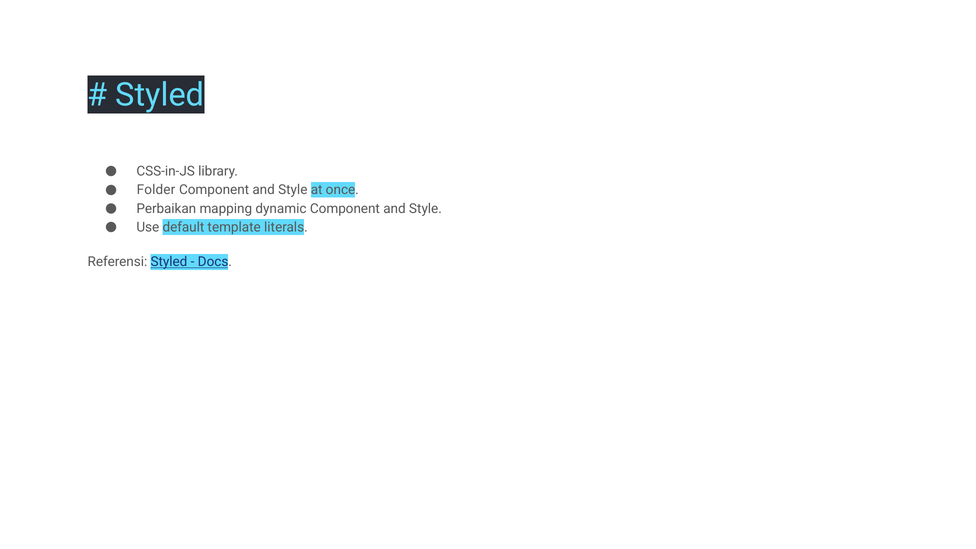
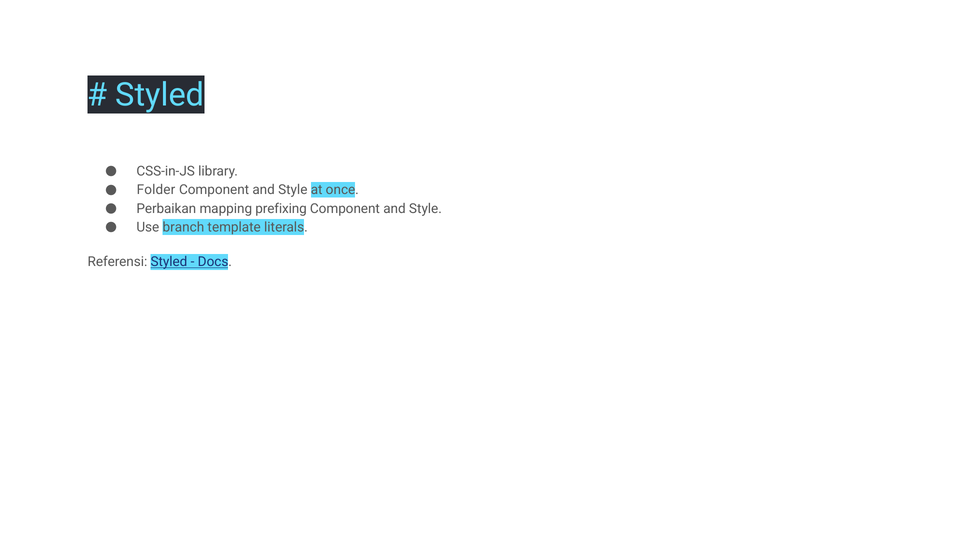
dynamic: dynamic -> prefixing
default: default -> branch
